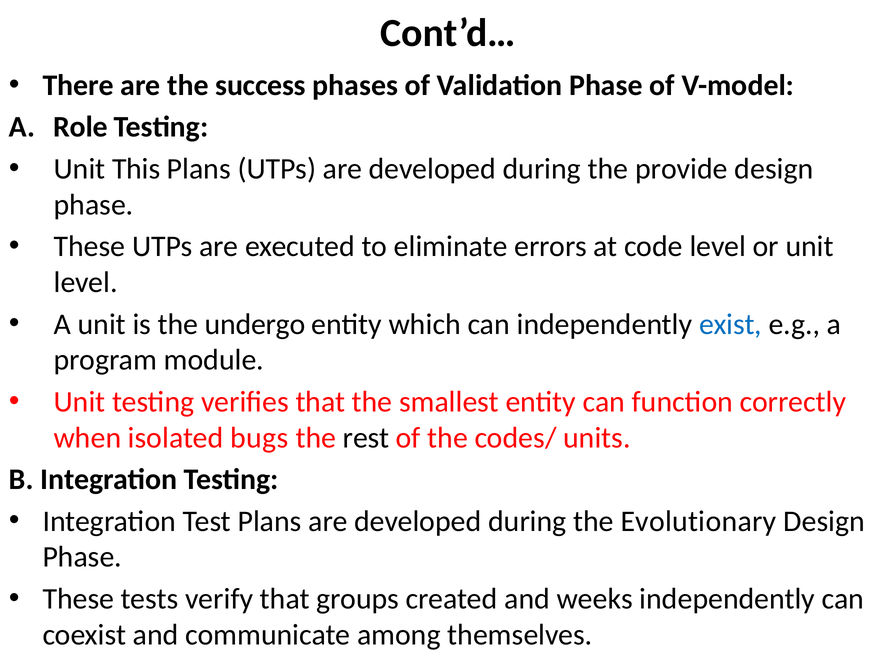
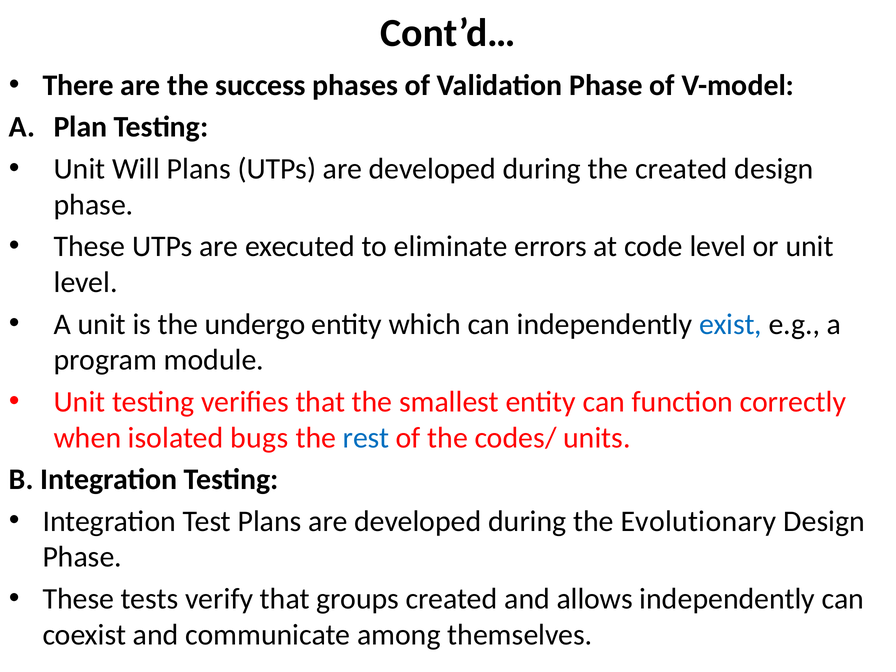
Role: Role -> Plan
This: This -> Will
the provide: provide -> created
rest colour: black -> blue
weeks: weeks -> allows
